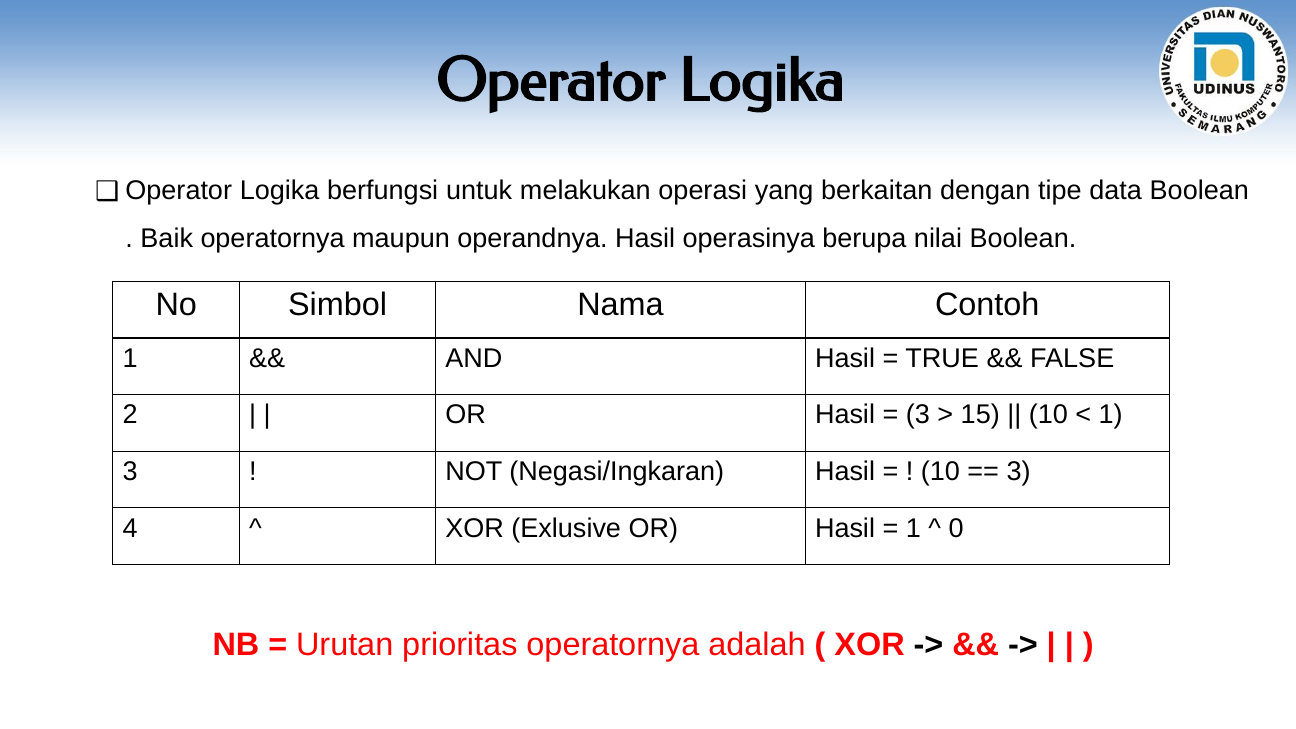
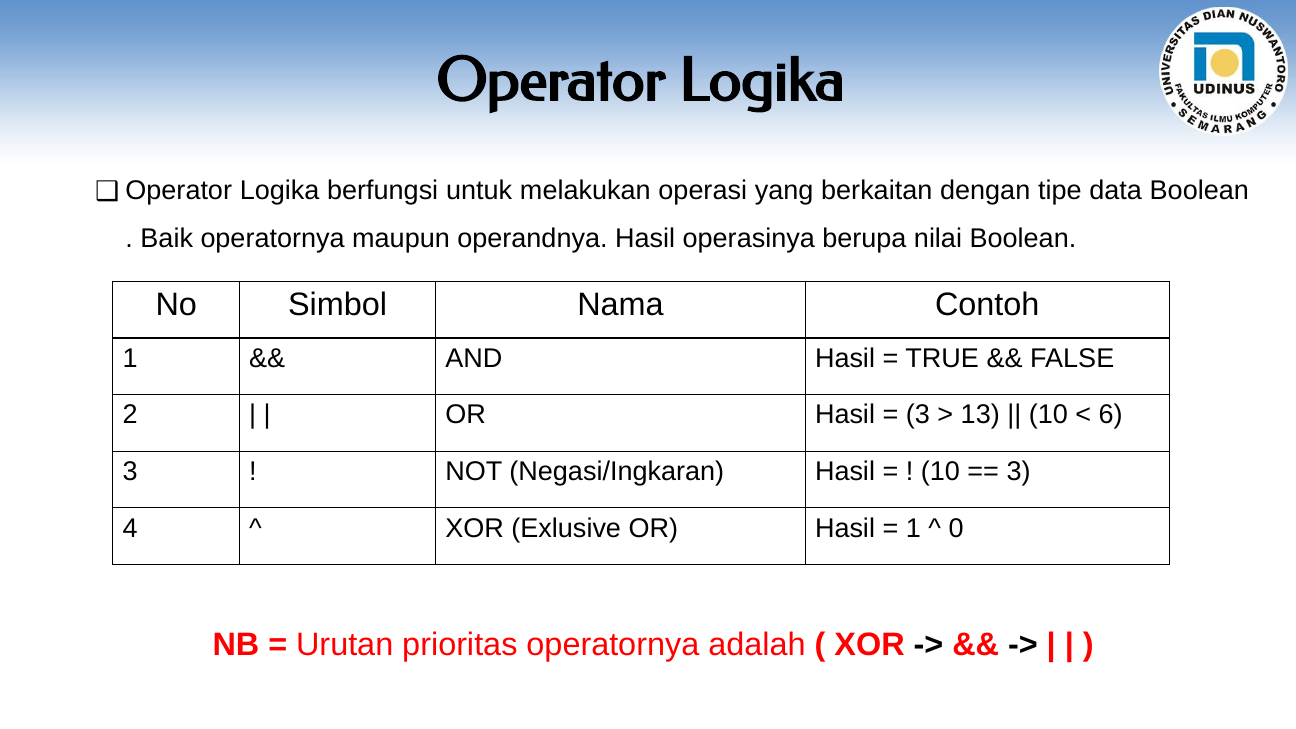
15: 15 -> 13
1 at (1111, 415): 1 -> 6
